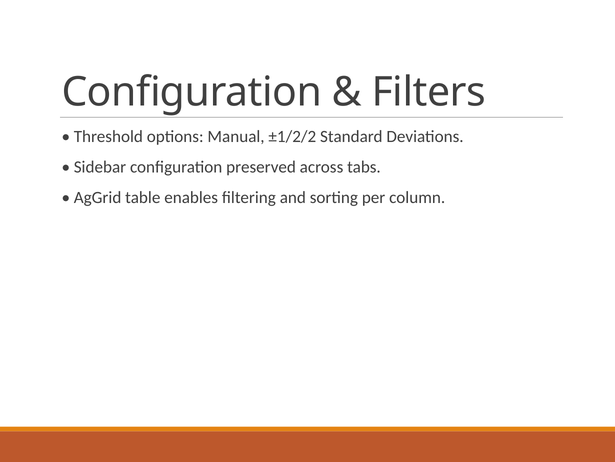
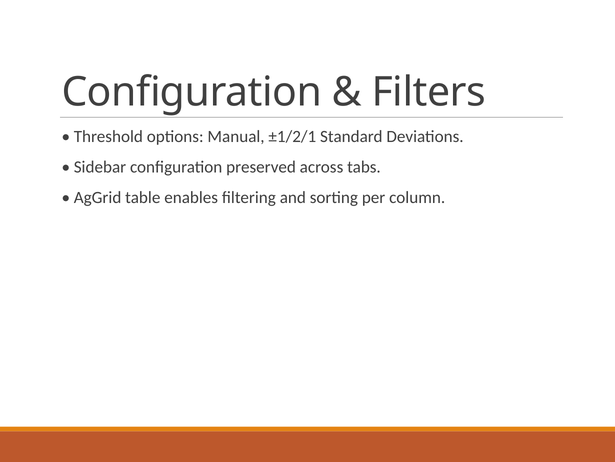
±1/2/2: ±1/2/2 -> ±1/2/1
